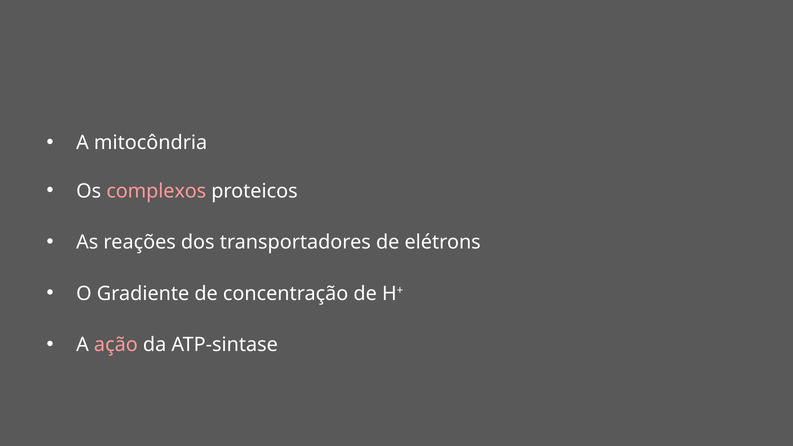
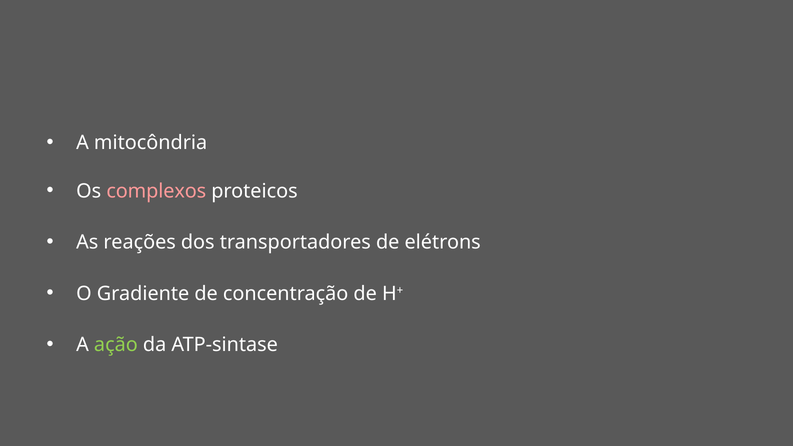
ação colour: pink -> light green
